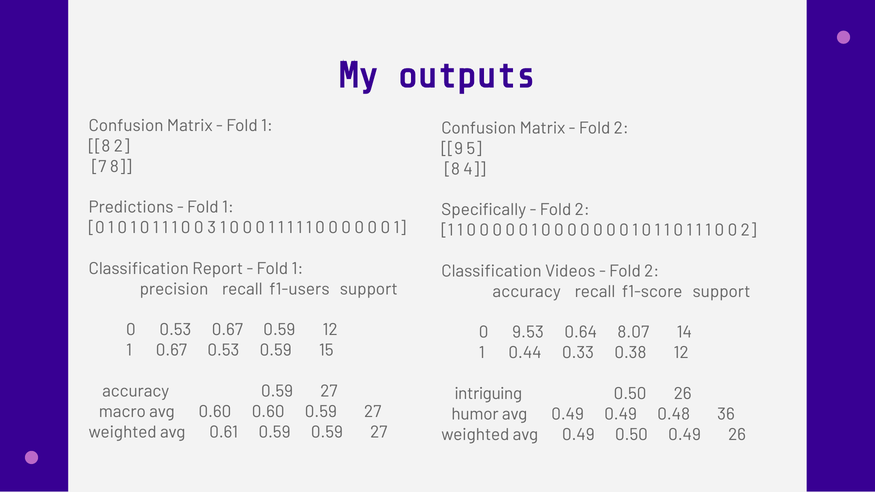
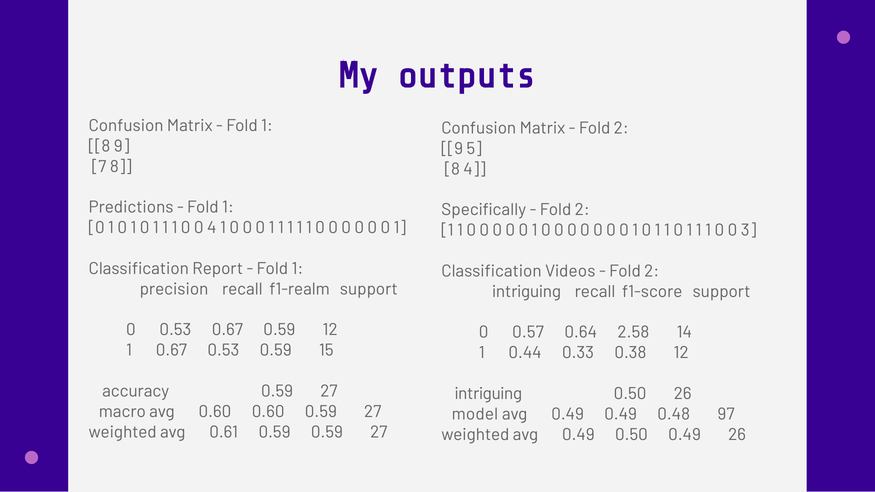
8 2: 2 -> 9
0 3: 3 -> 4
0 2: 2 -> 3
f1-users: f1-users -> f1-realm
accuracy at (527, 292): accuracy -> intriguing
9.53: 9.53 -> 0.57
8.07: 8.07 -> 2.58
humor: humor -> model
36: 36 -> 97
